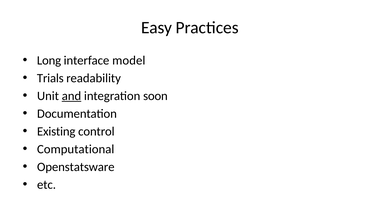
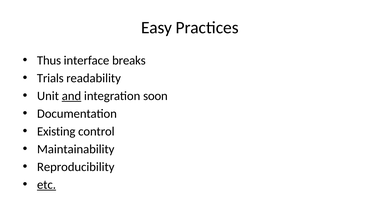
Long: Long -> Thus
model: model -> breaks
Computational: Computational -> Maintainability
Openstatsware: Openstatsware -> Reproducibility
etc underline: none -> present
